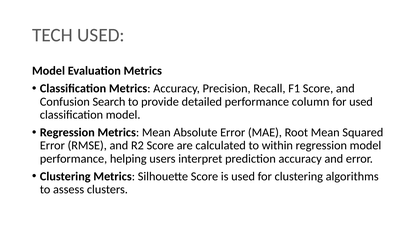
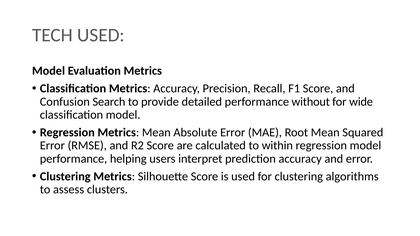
column: column -> without
for used: used -> wide
